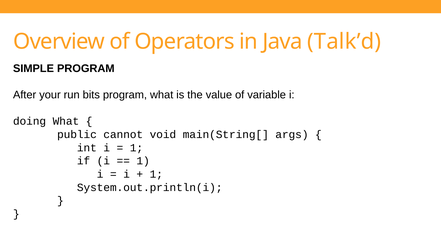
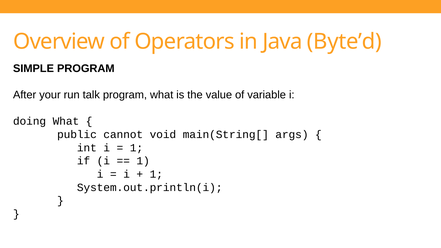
Talk’d: Talk’d -> Byte’d
bits: bits -> talk
